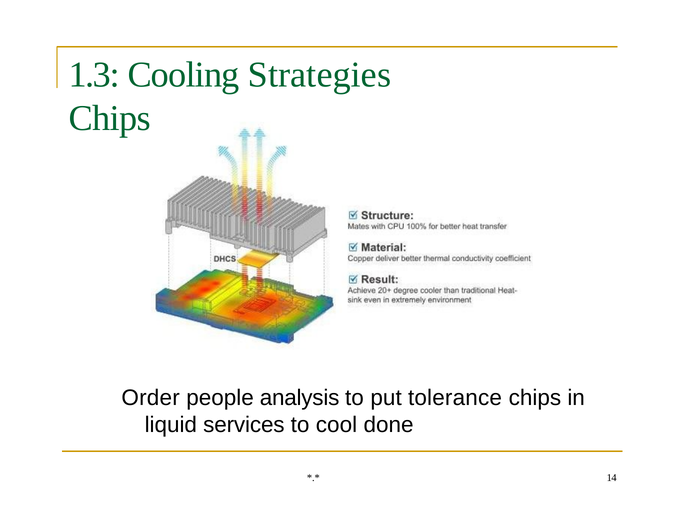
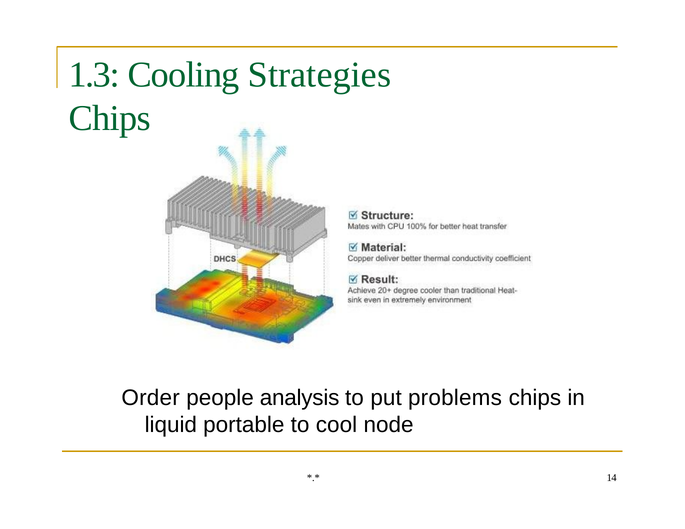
tolerance: tolerance -> problems
services: services -> portable
done: done -> node
